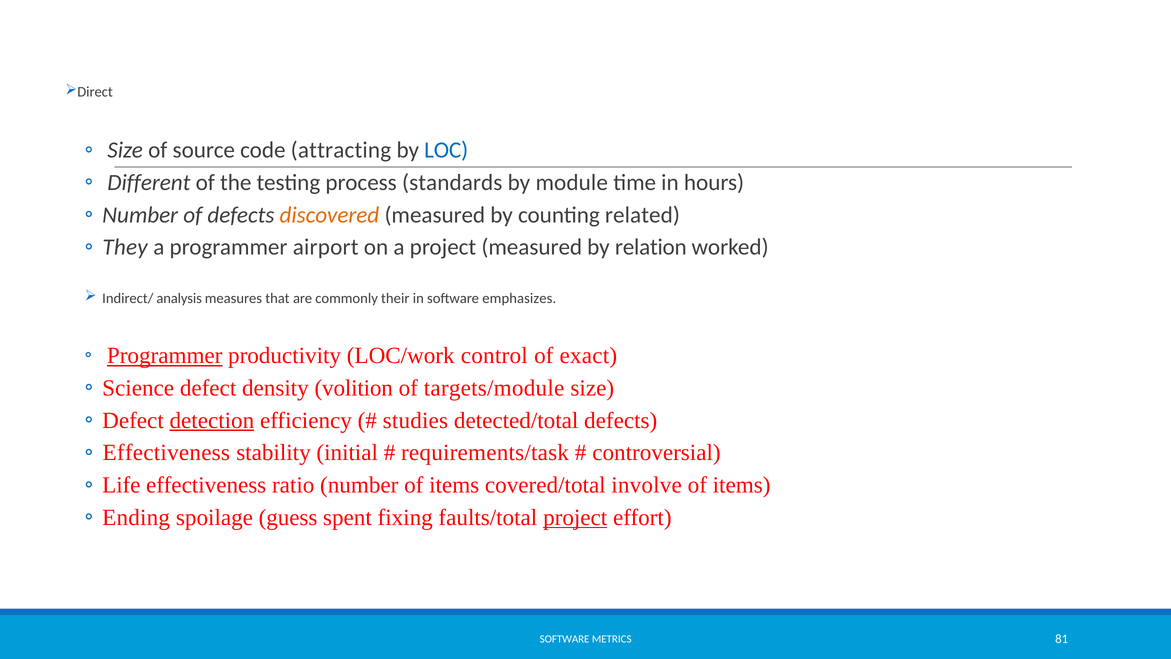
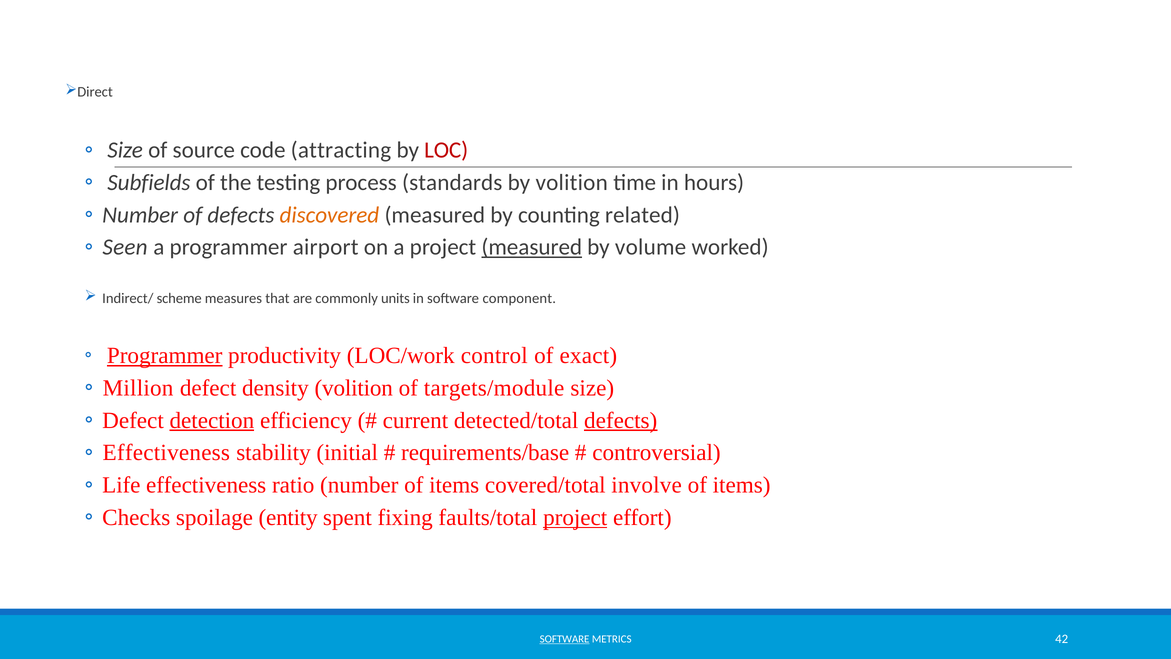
LOC colour: blue -> red
Different: Different -> Subfields
by module: module -> volition
They: They -> Seen
measured at (532, 247) underline: none -> present
relation: relation -> volume
analysis: analysis -> scheme
their: their -> units
emphasizes: emphasizes -> component
Science: Science -> Million
studies: studies -> current
defects at (621, 420) underline: none -> present
requirements/task: requirements/task -> requirements/base
Ending: Ending -> Checks
guess: guess -> entity
SOFTWARE at (565, 639) underline: none -> present
81: 81 -> 42
